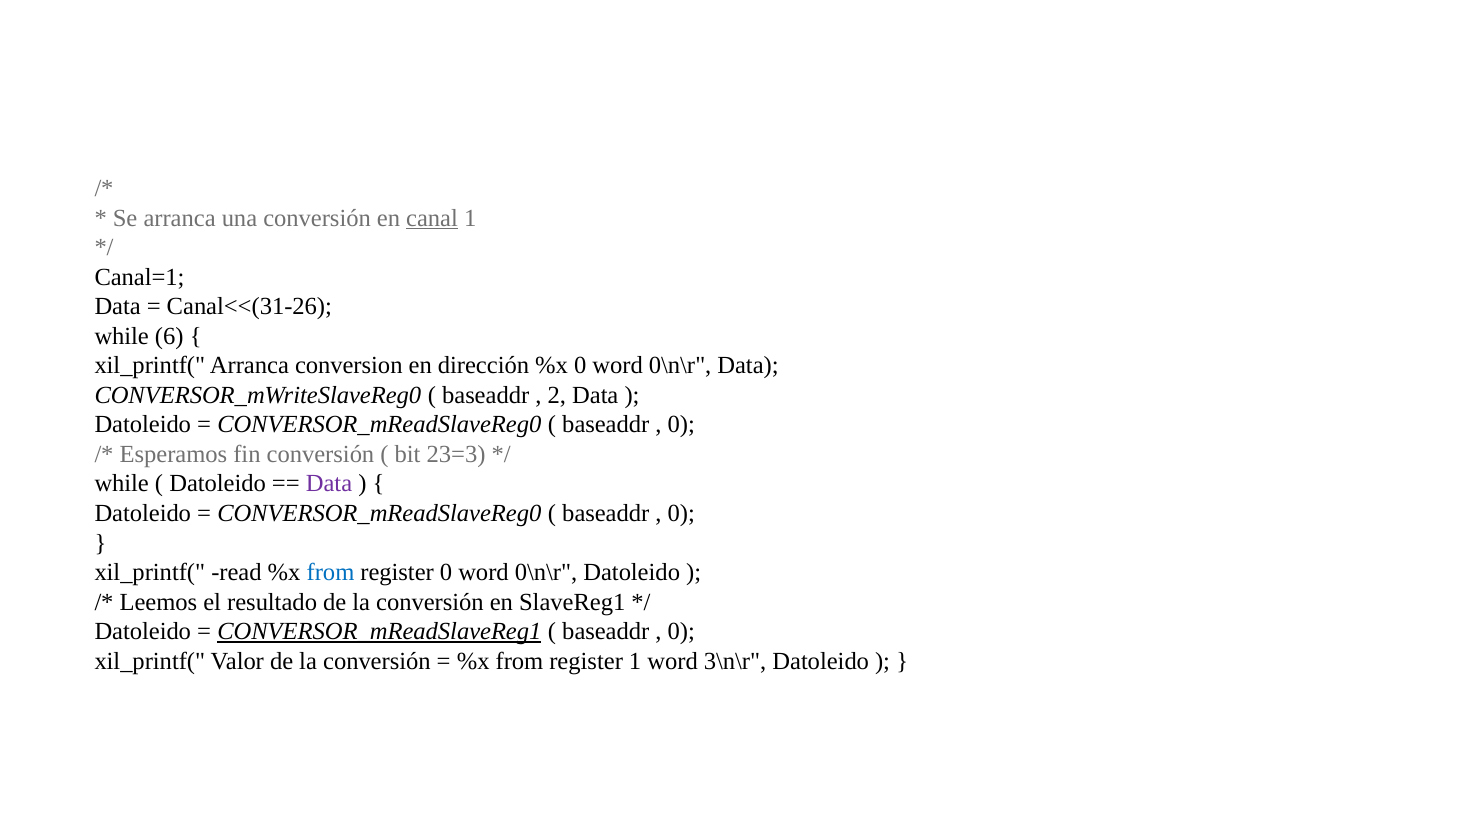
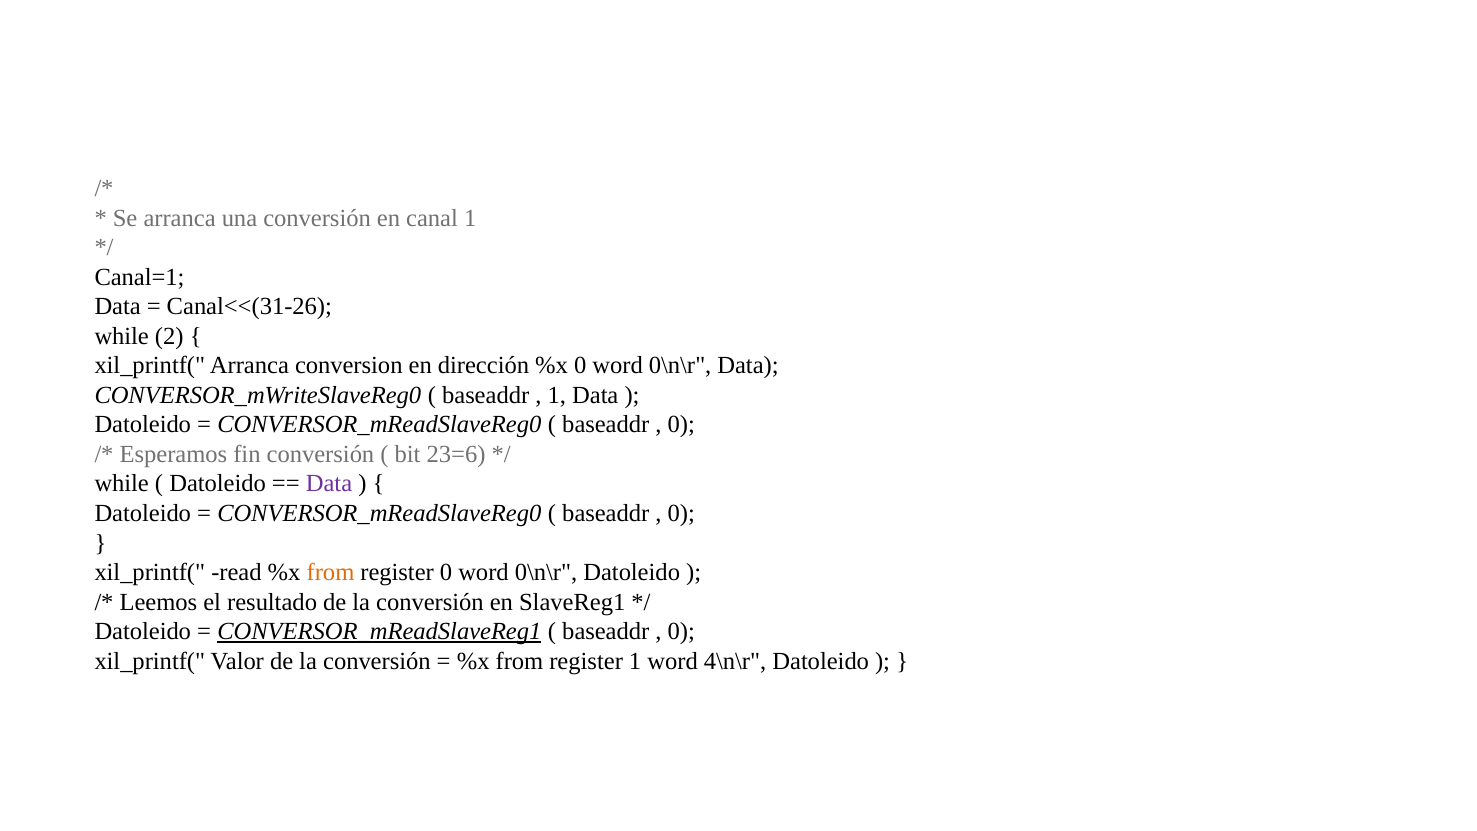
canal underline: present -> none
6: 6 -> 2
2 at (557, 395): 2 -> 1
23=3: 23=3 -> 23=6
from at (331, 572) colour: blue -> orange
3\n\r: 3\n\r -> 4\n\r
